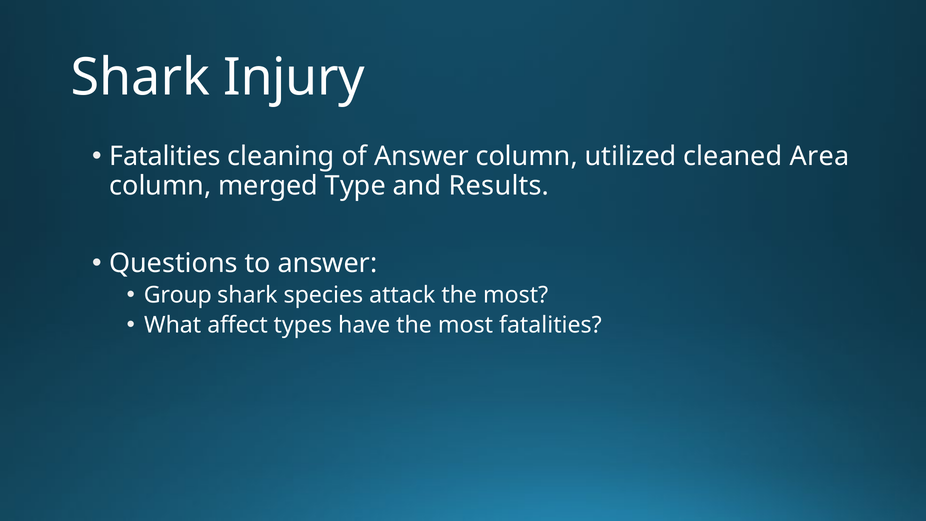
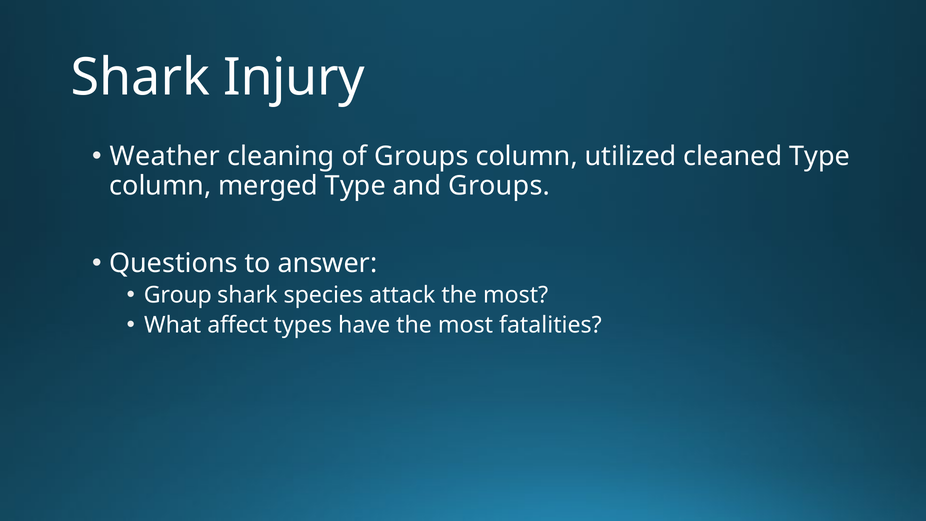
Fatalities at (165, 157): Fatalities -> Weather
of Answer: Answer -> Groups
cleaned Area: Area -> Type
and Results: Results -> Groups
